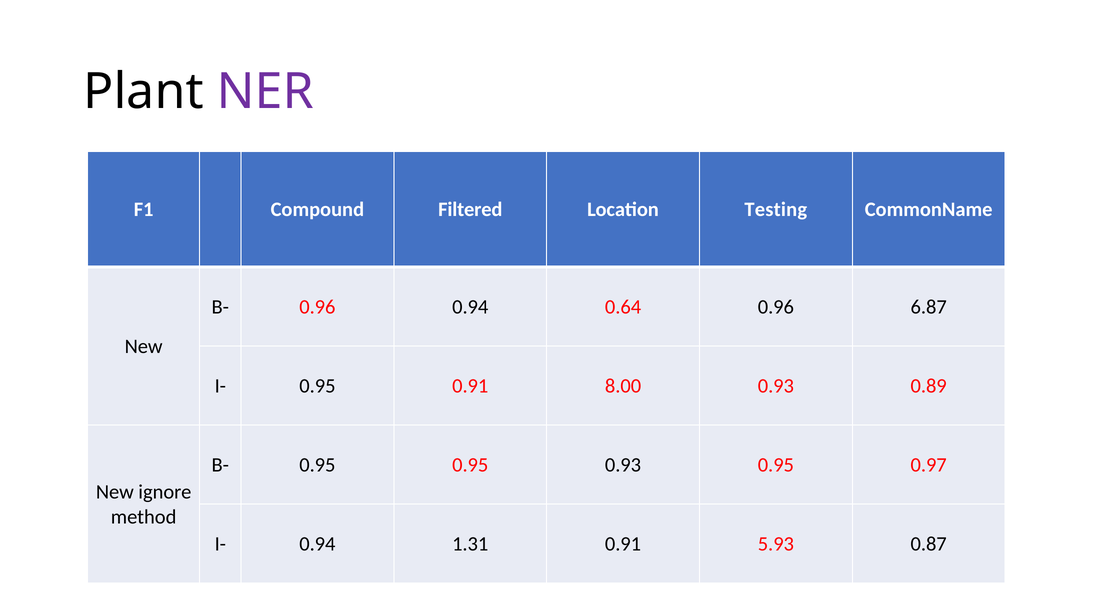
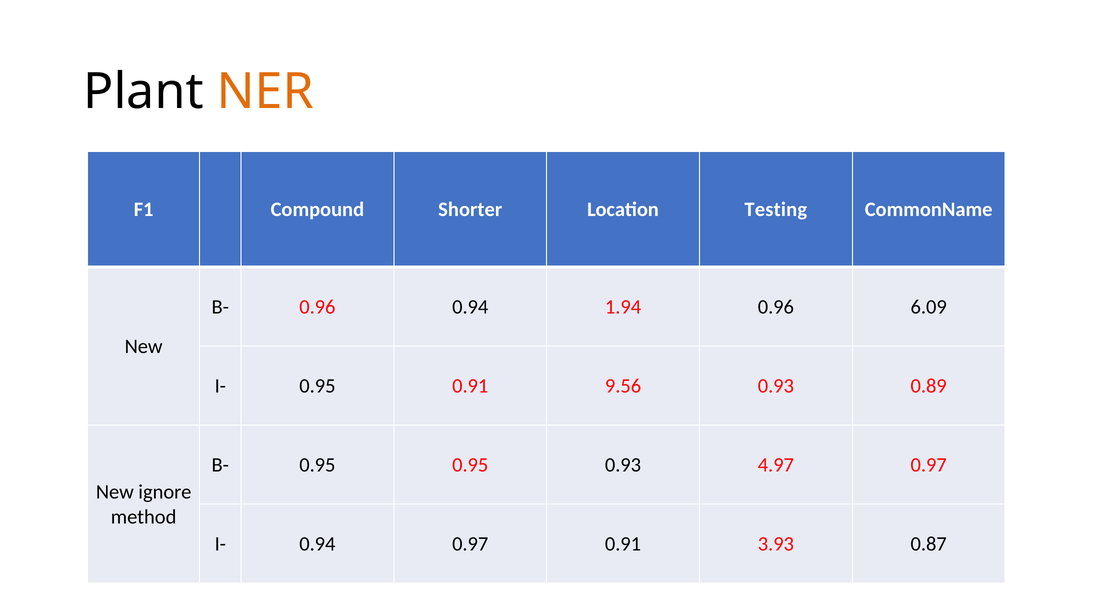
NER colour: purple -> orange
Filtered: Filtered -> Shorter
0.64: 0.64 -> 1.94
6.87: 6.87 -> 6.09
8.00: 8.00 -> 9.56
0.93 0.95: 0.95 -> 4.97
0.94 1.31: 1.31 -> 0.97
5.93: 5.93 -> 3.93
